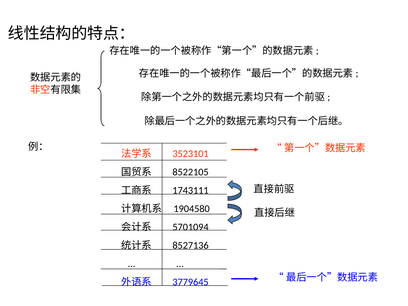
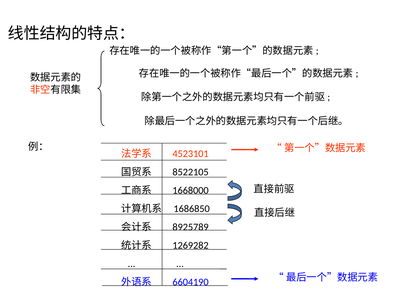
3523101: 3523101 -> 4523101
1743111: 1743111 -> 1668000
1904580: 1904580 -> 1686850
5701094: 5701094 -> 8925789
8527136: 8527136 -> 1269282
3779645: 3779645 -> 6604190
